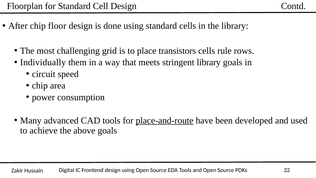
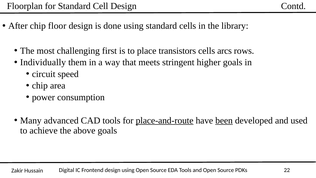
grid: grid -> first
rule: rule -> arcs
stringent library: library -> higher
been underline: none -> present
